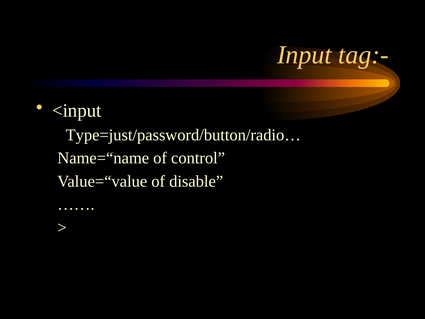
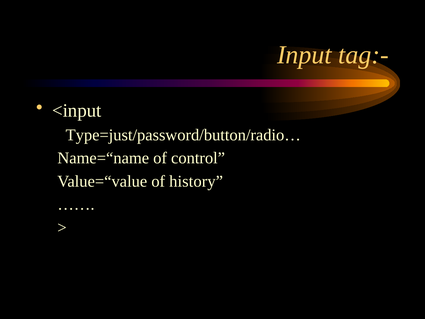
disable: disable -> history
